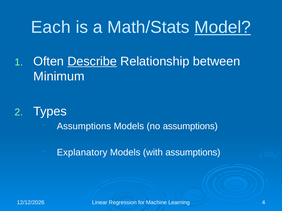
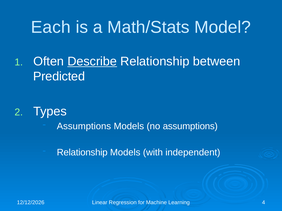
Model underline: present -> none
Minimum: Minimum -> Predicted
Explanatory at (82, 153): Explanatory -> Relationship
with assumptions: assumptions -> independent
